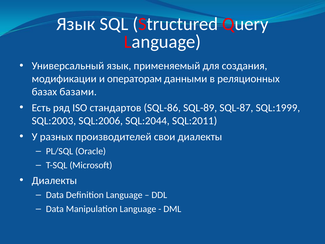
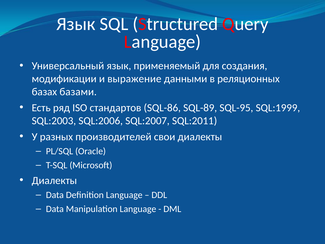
операторам: операторам -> выражение
SQL-87: SQL-87 -> SQL-95
SQL:2044: SQL:2044 -> SQL:2007
